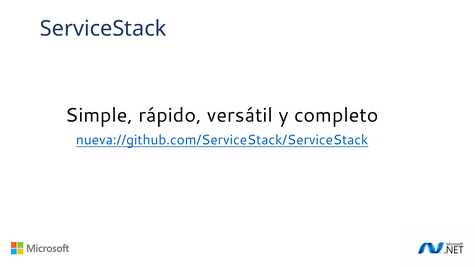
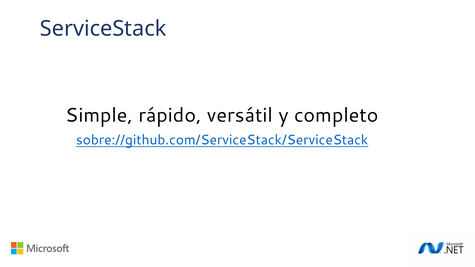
nueva://github.com/ServiceStack/ServiceStack: nueva://github.com/ServiceStack/ServiceStack -> sobre://github.com/ServiceStack/ServiceStack
